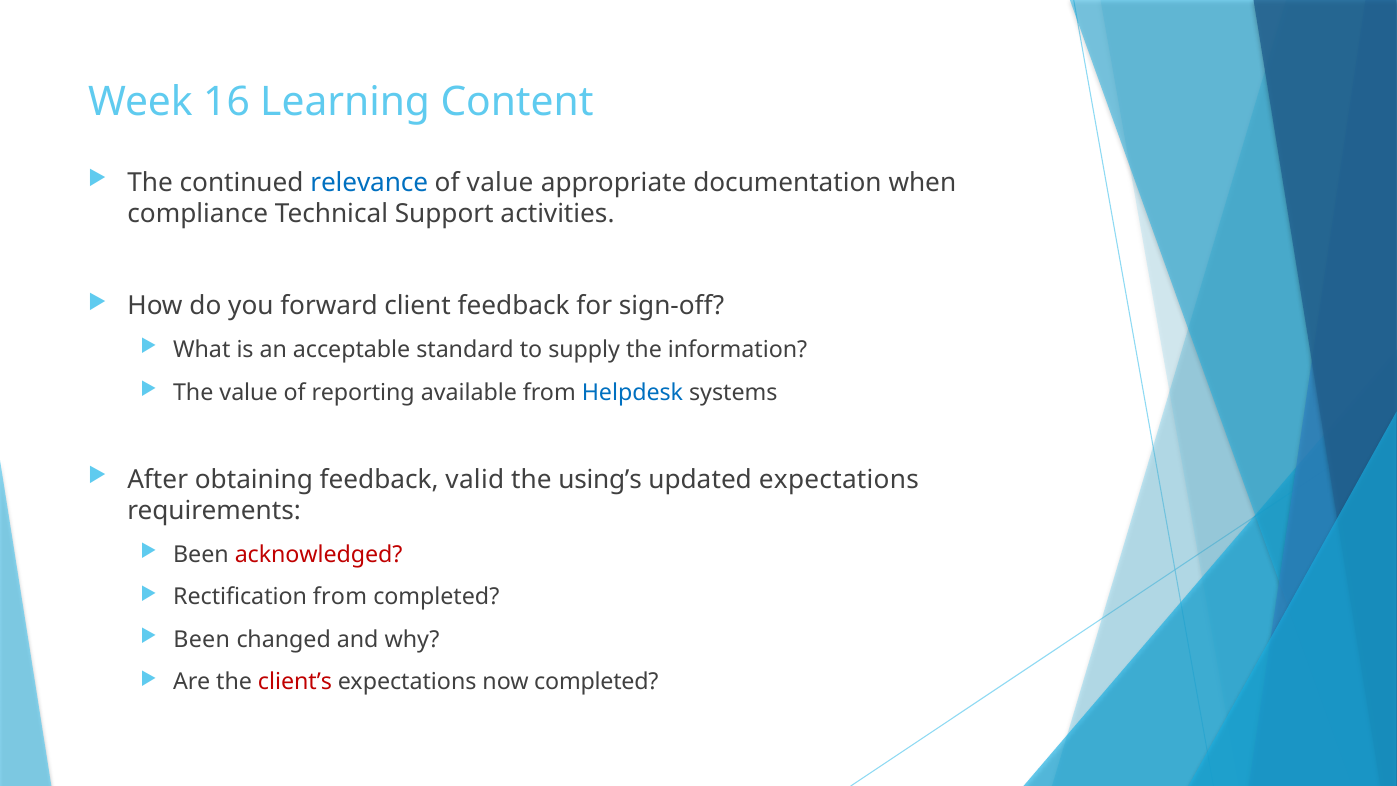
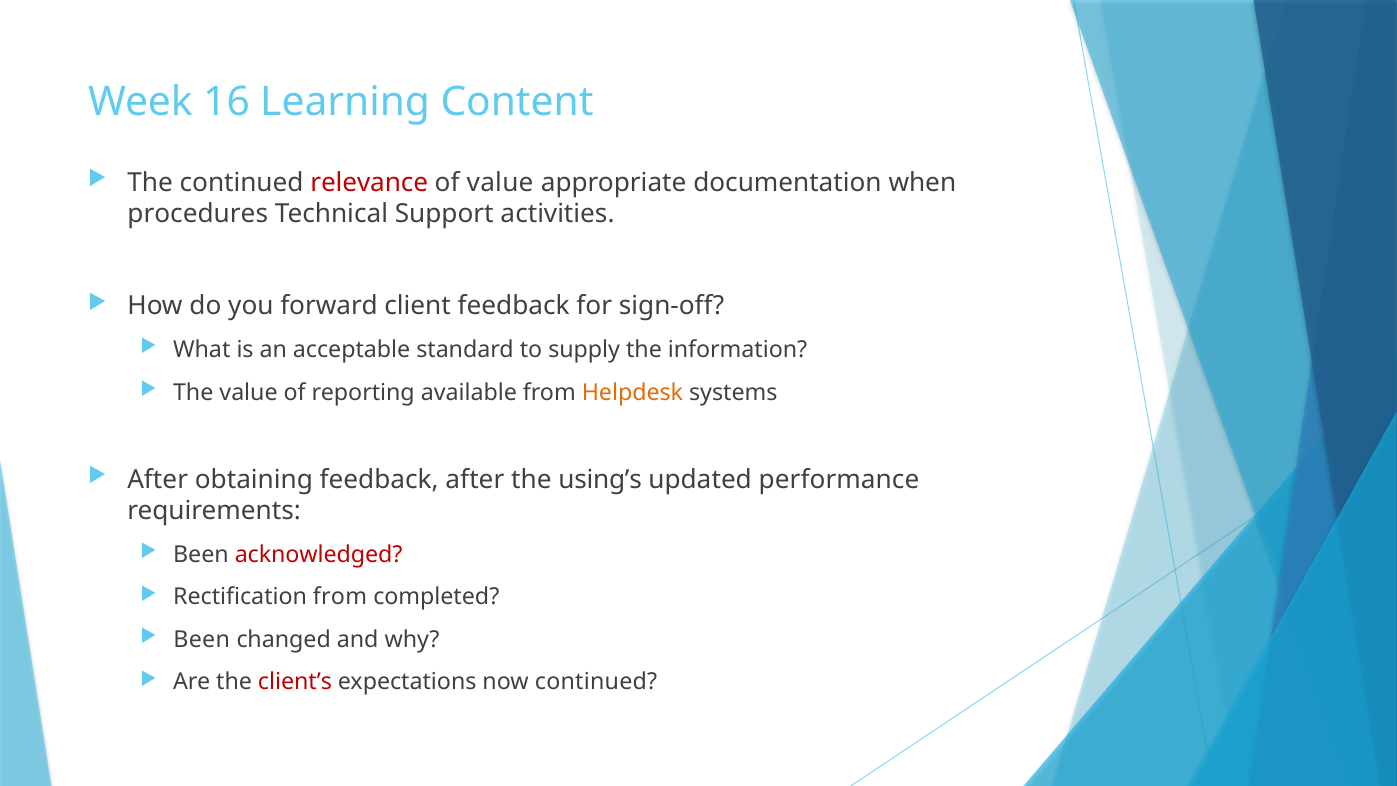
relevance colour: blue -> red
compliance: compliance -> procedures
Helpdesk colour: blue -> orange
feedback valid: valid -> after
updated expectations: expectations -> performance
now completed: completed -> continued
